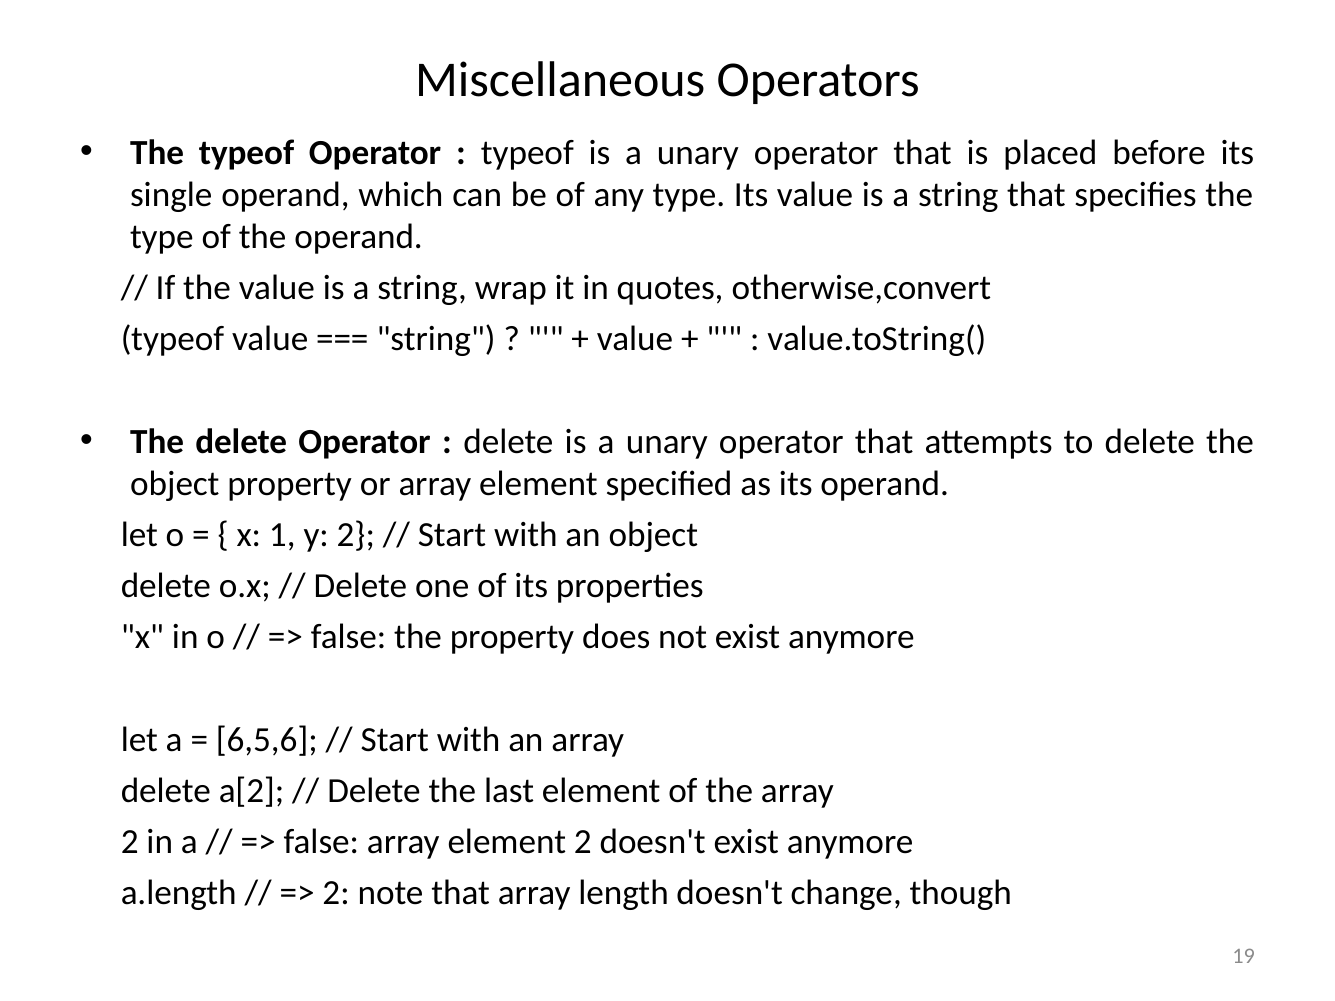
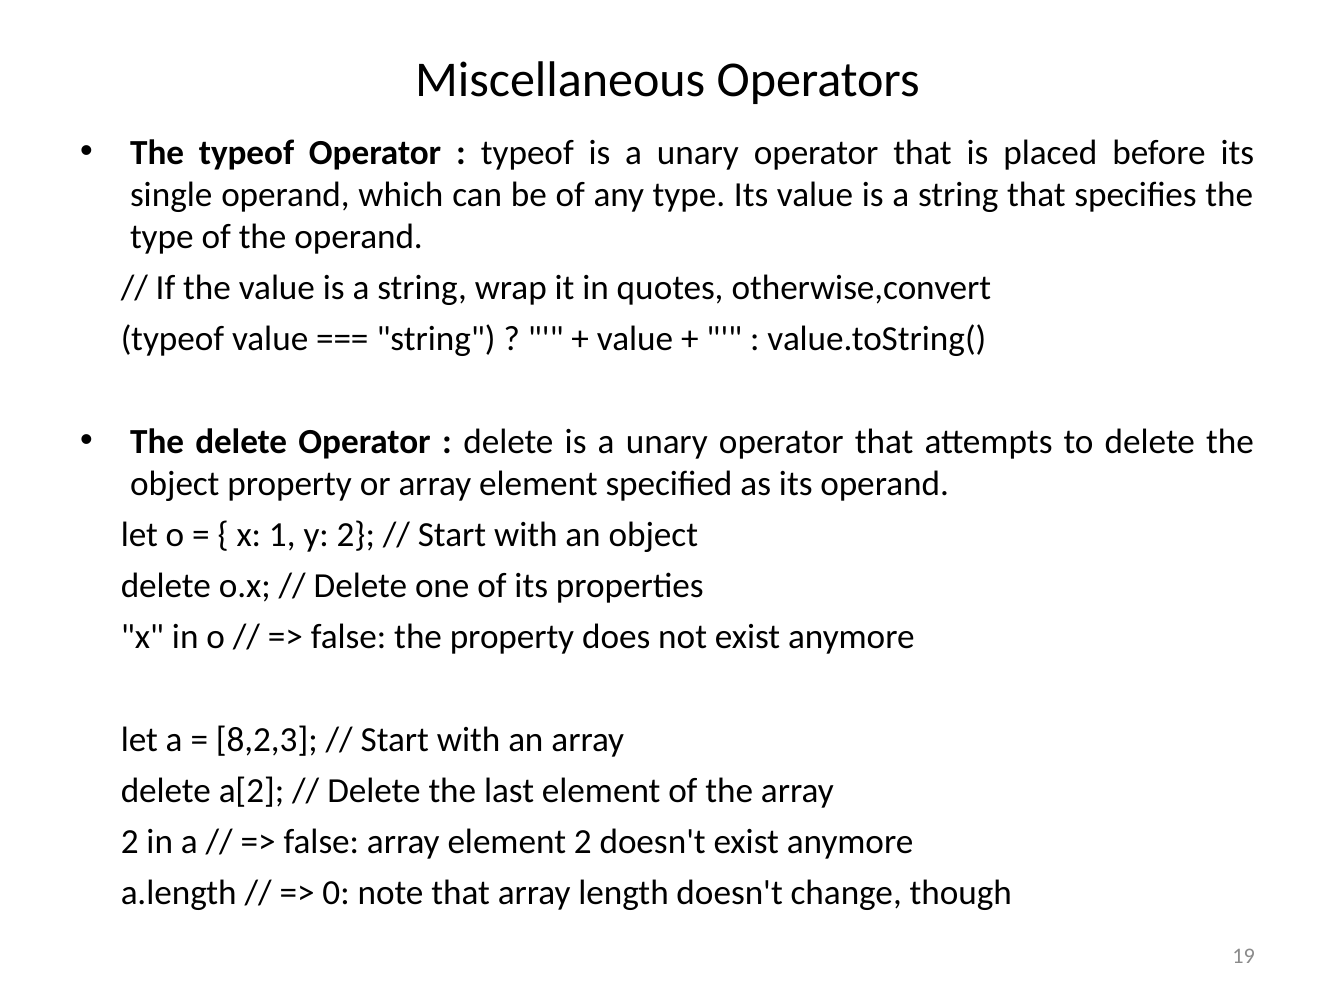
6,5,6: 6,5,6 -> 8,2,3
2 at (336, 893): 2 -> 0
